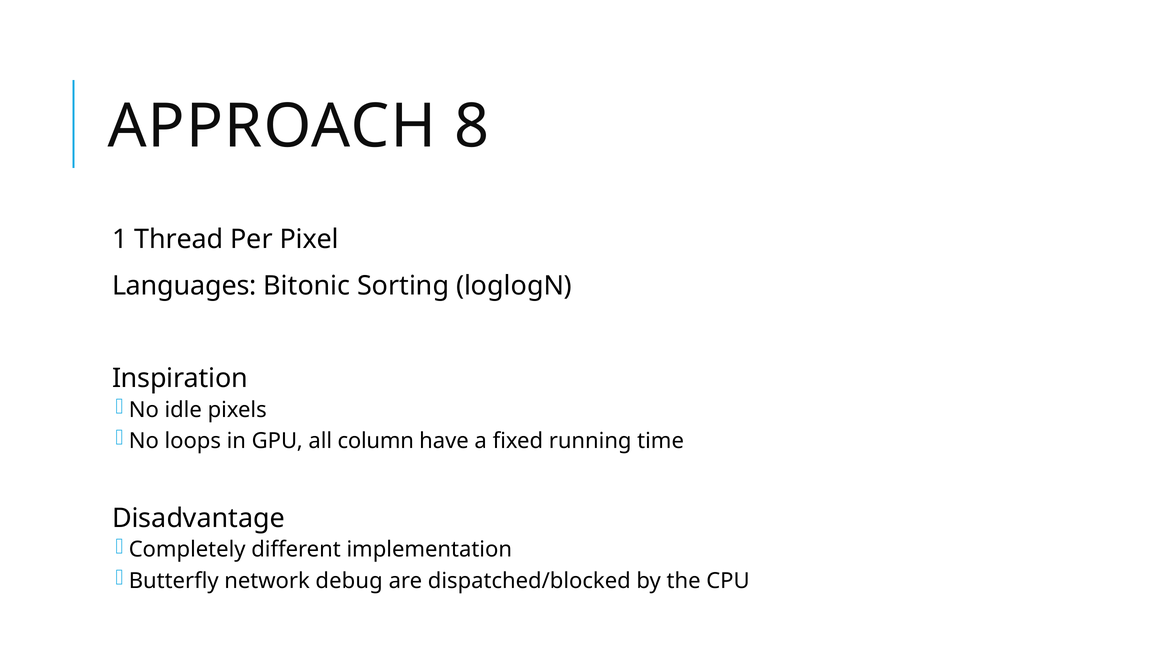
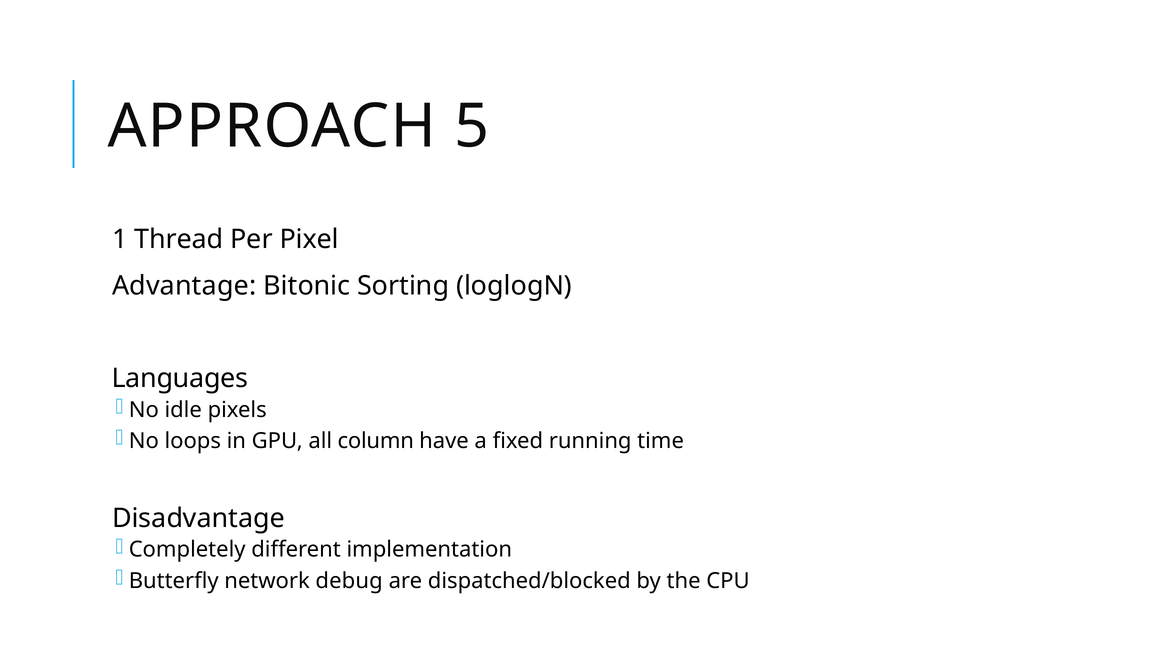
8: 8 -> 5
Languages: Languages -> Advantage
Inspiration: Inspiration -> Languages
